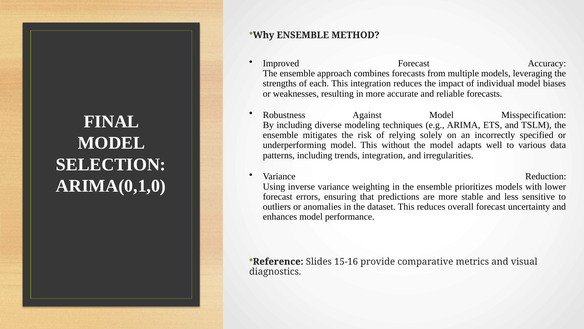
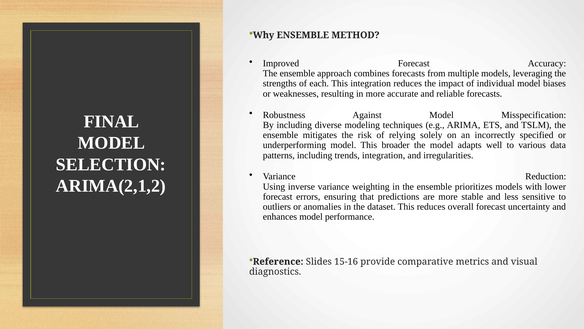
without: without -> broader
ARIMA(0,1,0: ARIMA(0,1,0 -> ARIMA(2,1,2
